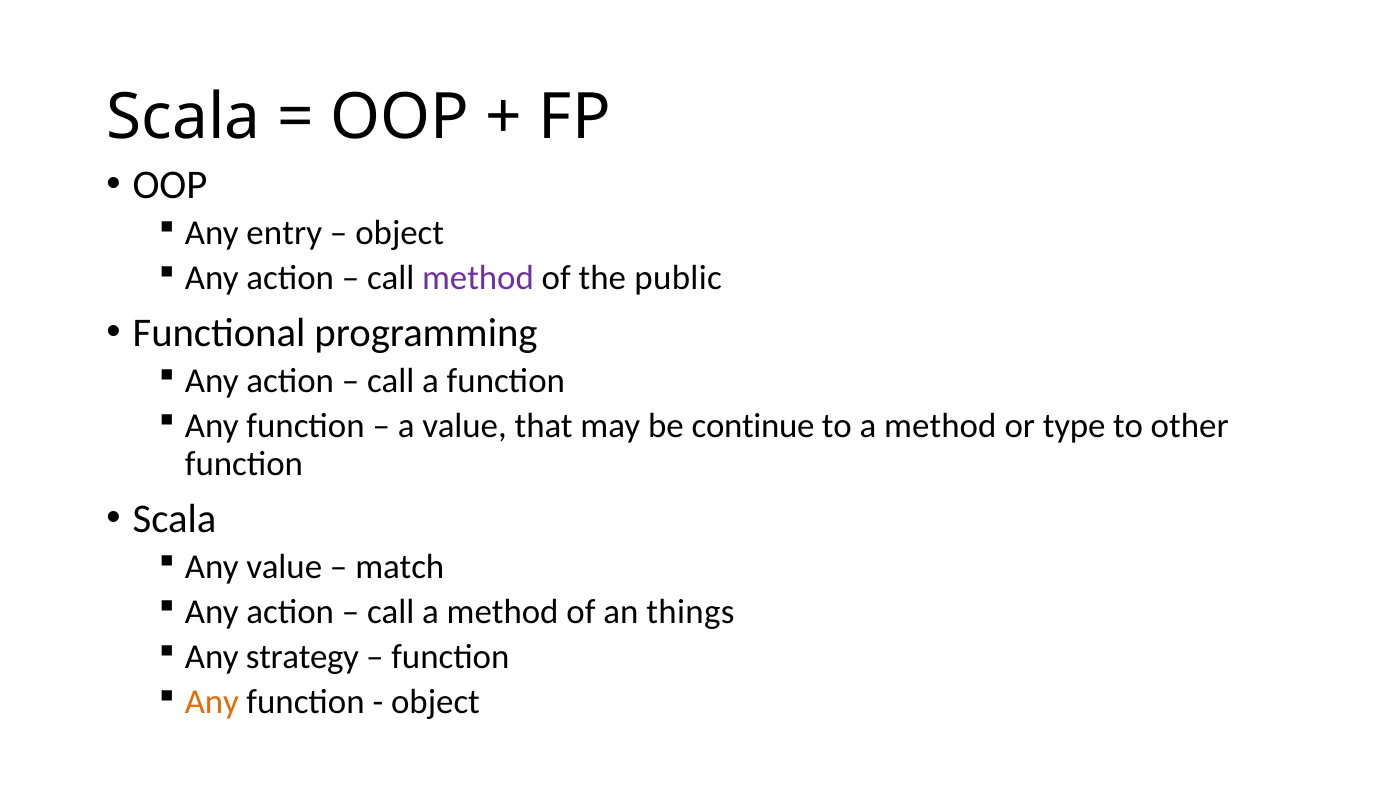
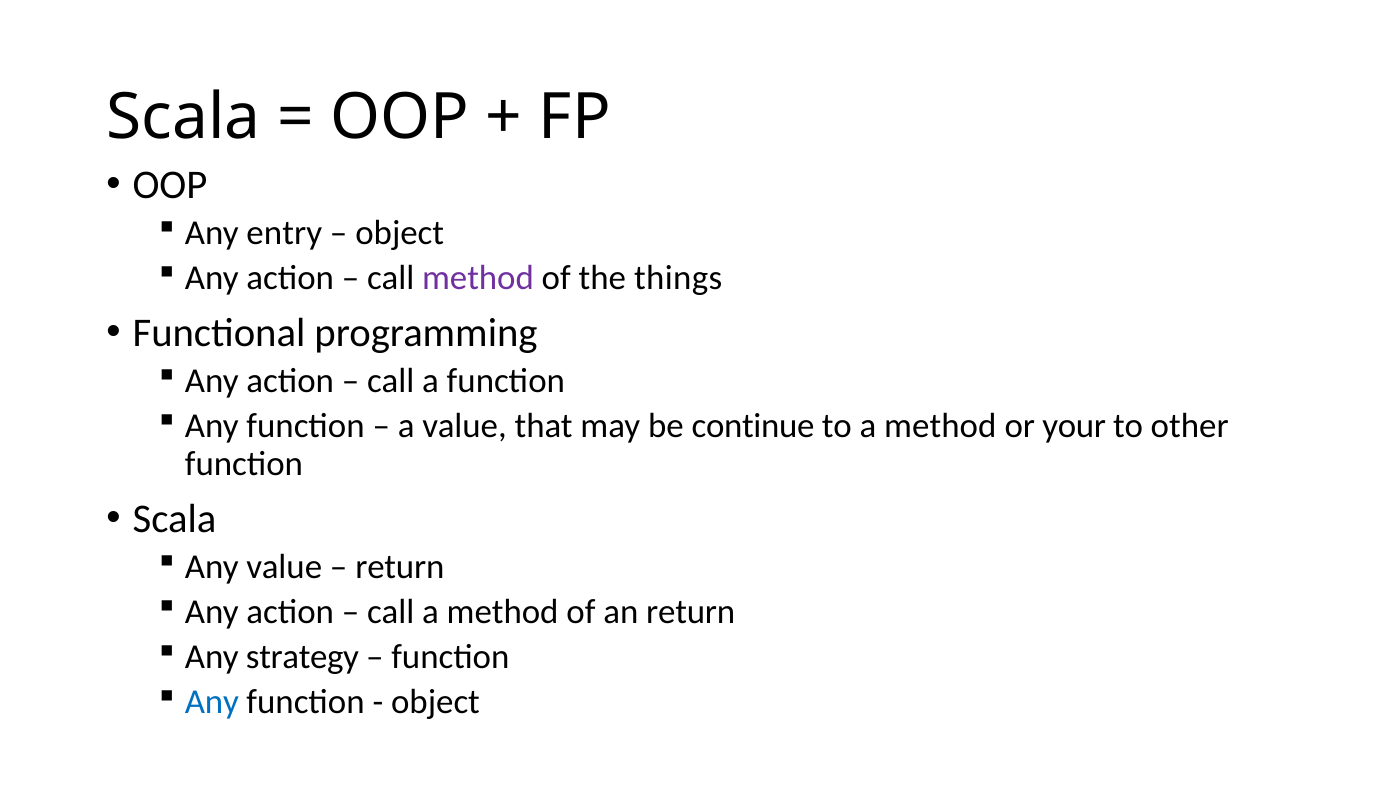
public: public -> things
type: type -> your
match at (400, 567): match -> return
an things: things -> return
Any at (212, 702) colour: orange -> blue
